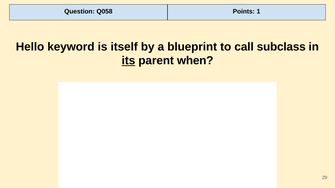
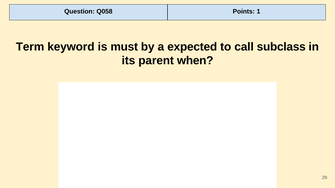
Hello: Hello -> Term
itself: itself -> must
blueprint: blueprint -> expected
its underline: present -> none
